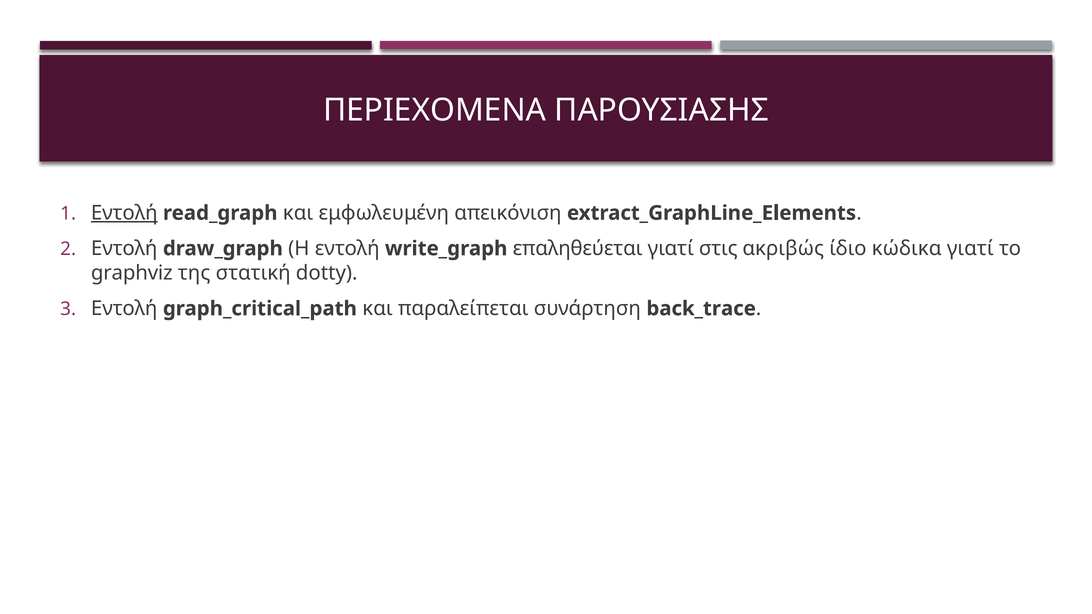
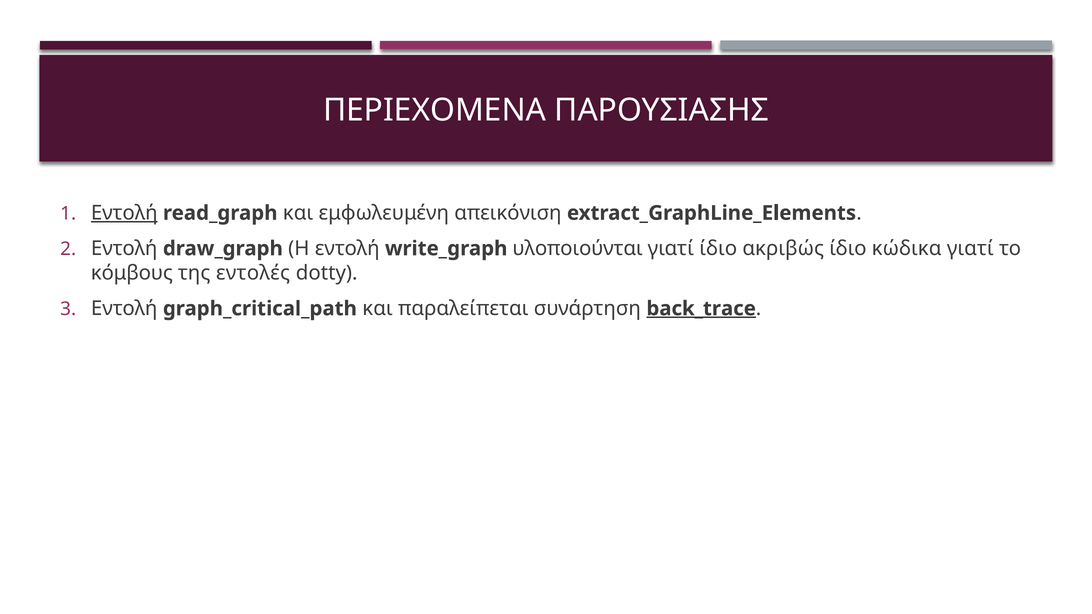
επαληθεύεται: επαληθεύεται -> υλοποιούνται
γιατί στις: στις -> ίδιο
graphviz: graphviz -> κόμβους
στατική: στατική -> εντολές
back_trace underline: none -> present
